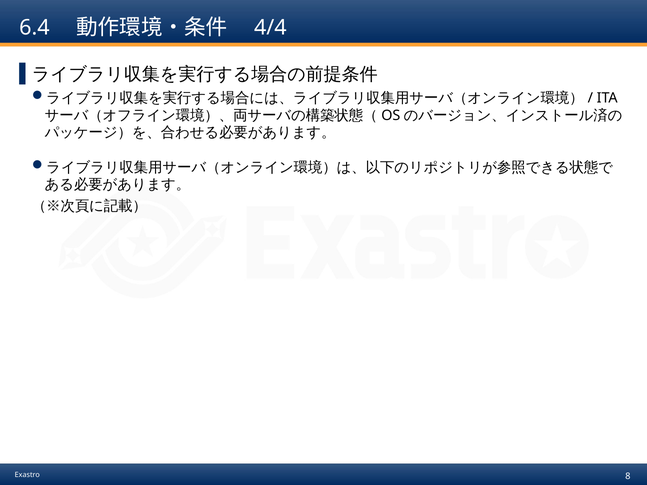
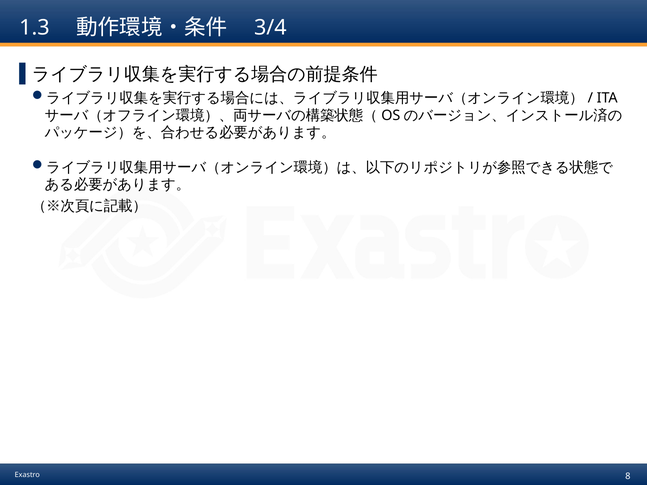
6.4: 6.4 -> 1.3
4/4: 4/4 -> 3/4
